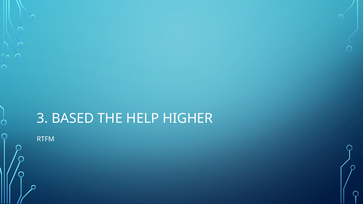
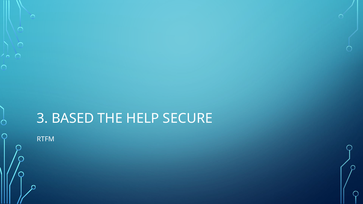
HIGHER: HIGHER -> SECURE
